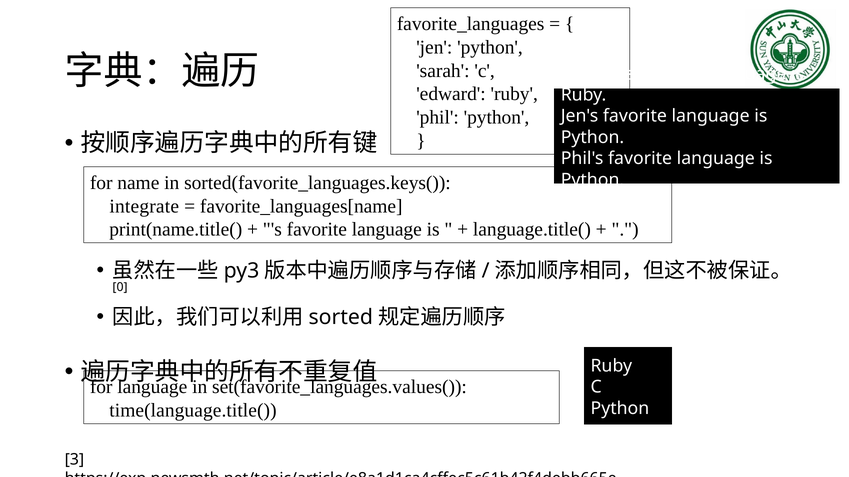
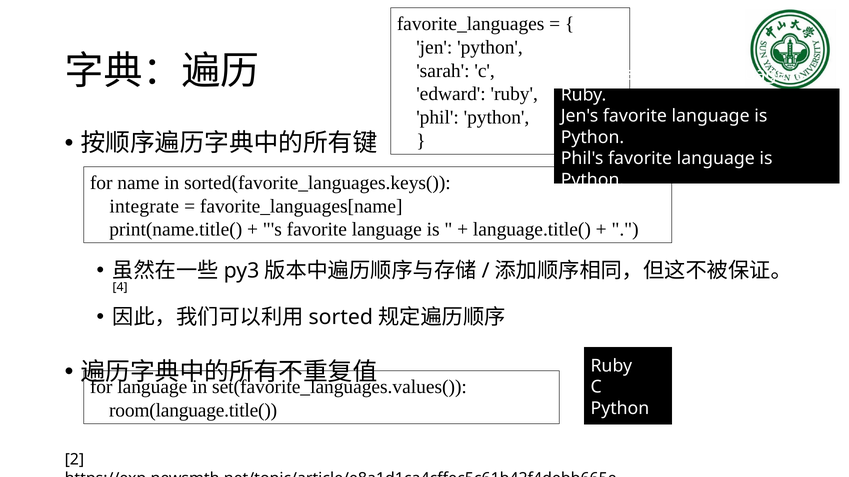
0: 0 -> 4
time(language.title(: time(language.title( -> room(language.title(
3: 3 -> 2
